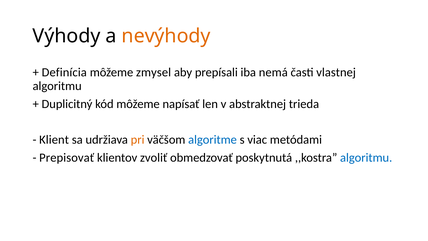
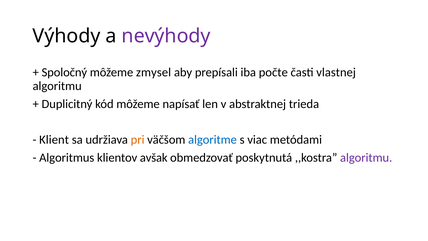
nevýhody colour: orange -> purple
Definícia: Definícia -> Spoločný
nemá: nemá -> počte
Prepisovať: Prepisovať -> Algoritmus
zvoliť: zvoliť -> avšak
algoritmu at (366, 158) colour: blue -> purple
